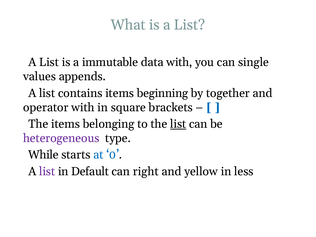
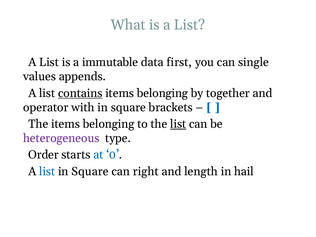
data with: with -> first
contains underline: none -> present
beginning at (162, 93): beginning -> belonging
While: While -> Order
list at (47, 171) colour: purple -> blue
Default at (90, 171): Default -> Square
yellow: yellow -> length
less: less -> hail
